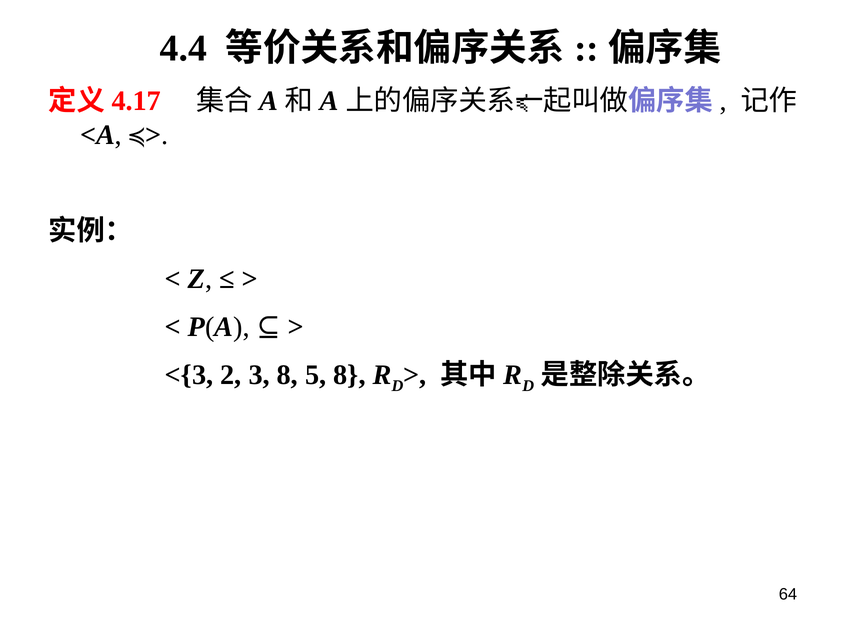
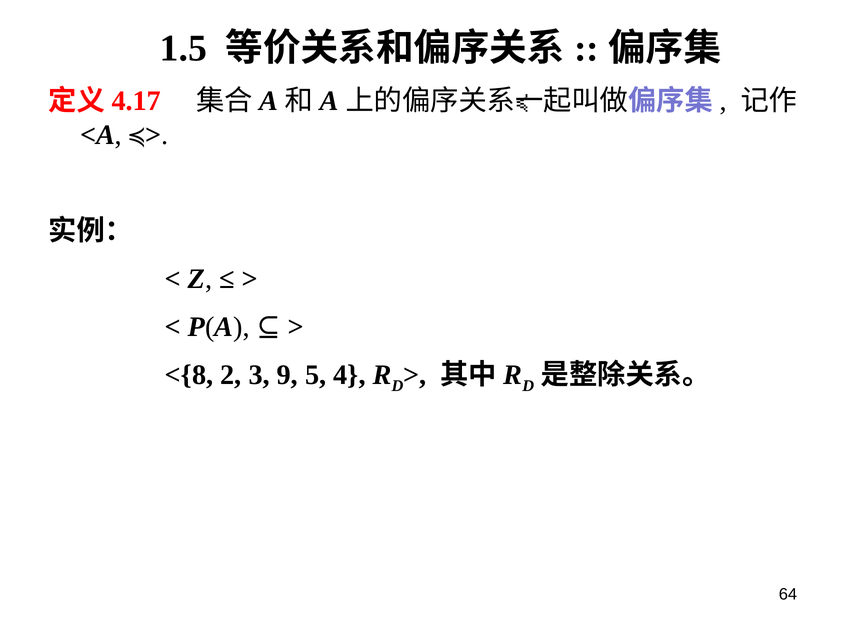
4.4: 4.4 -> 1.5
<{3: <{3 -> <{8
3 8: 8 -> 9
5 8: 8 -> 4
